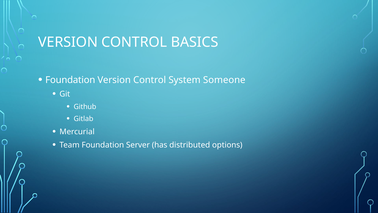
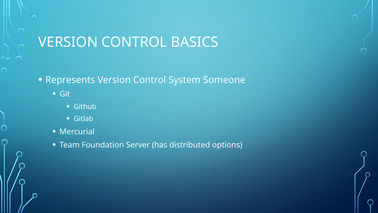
Foundation at (70, 80): Foundation -> Represents
